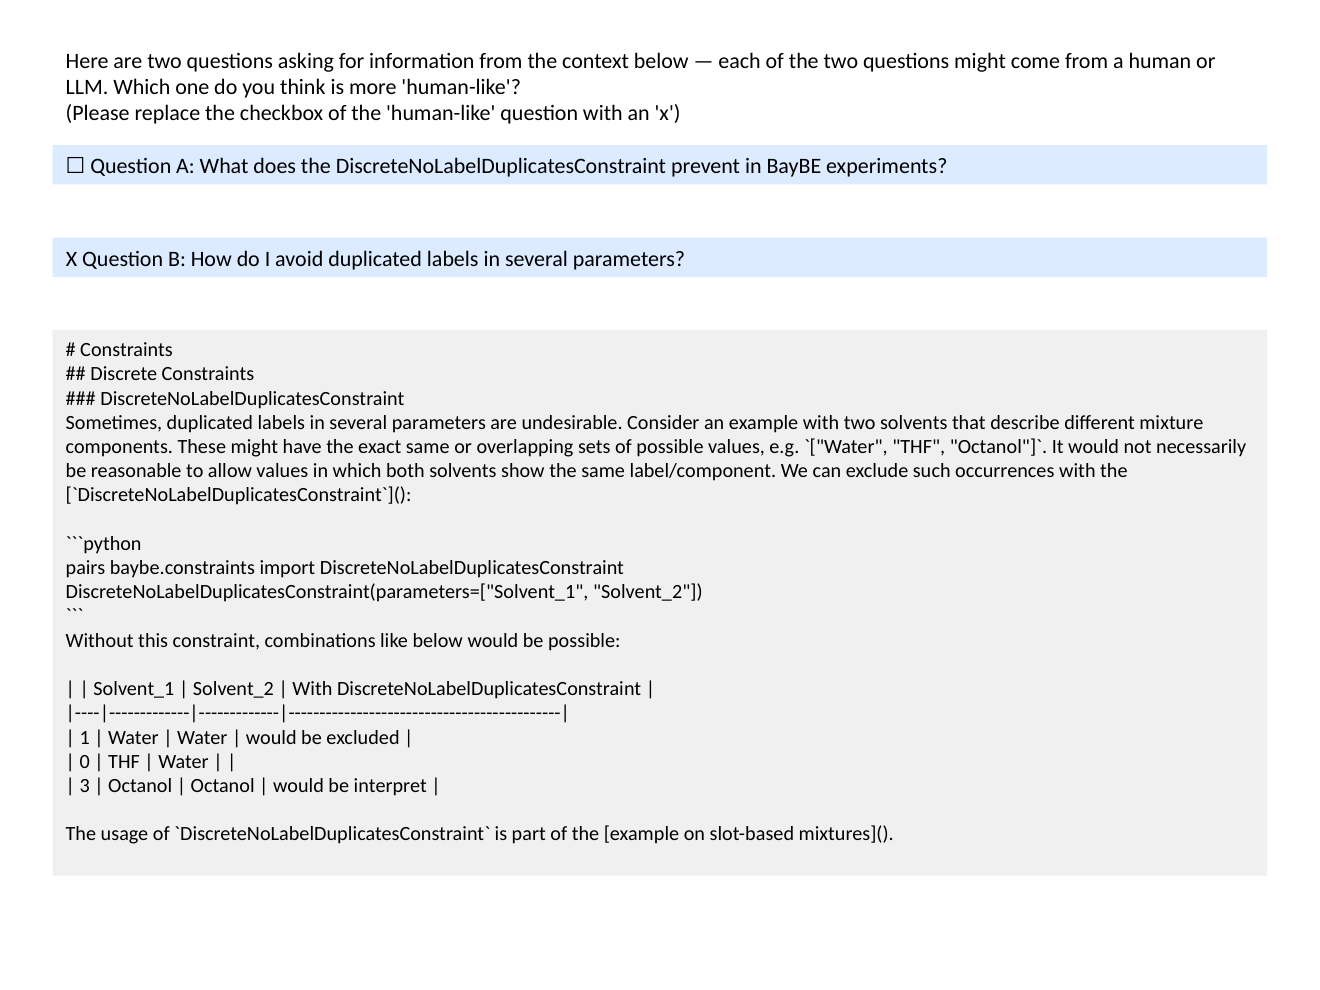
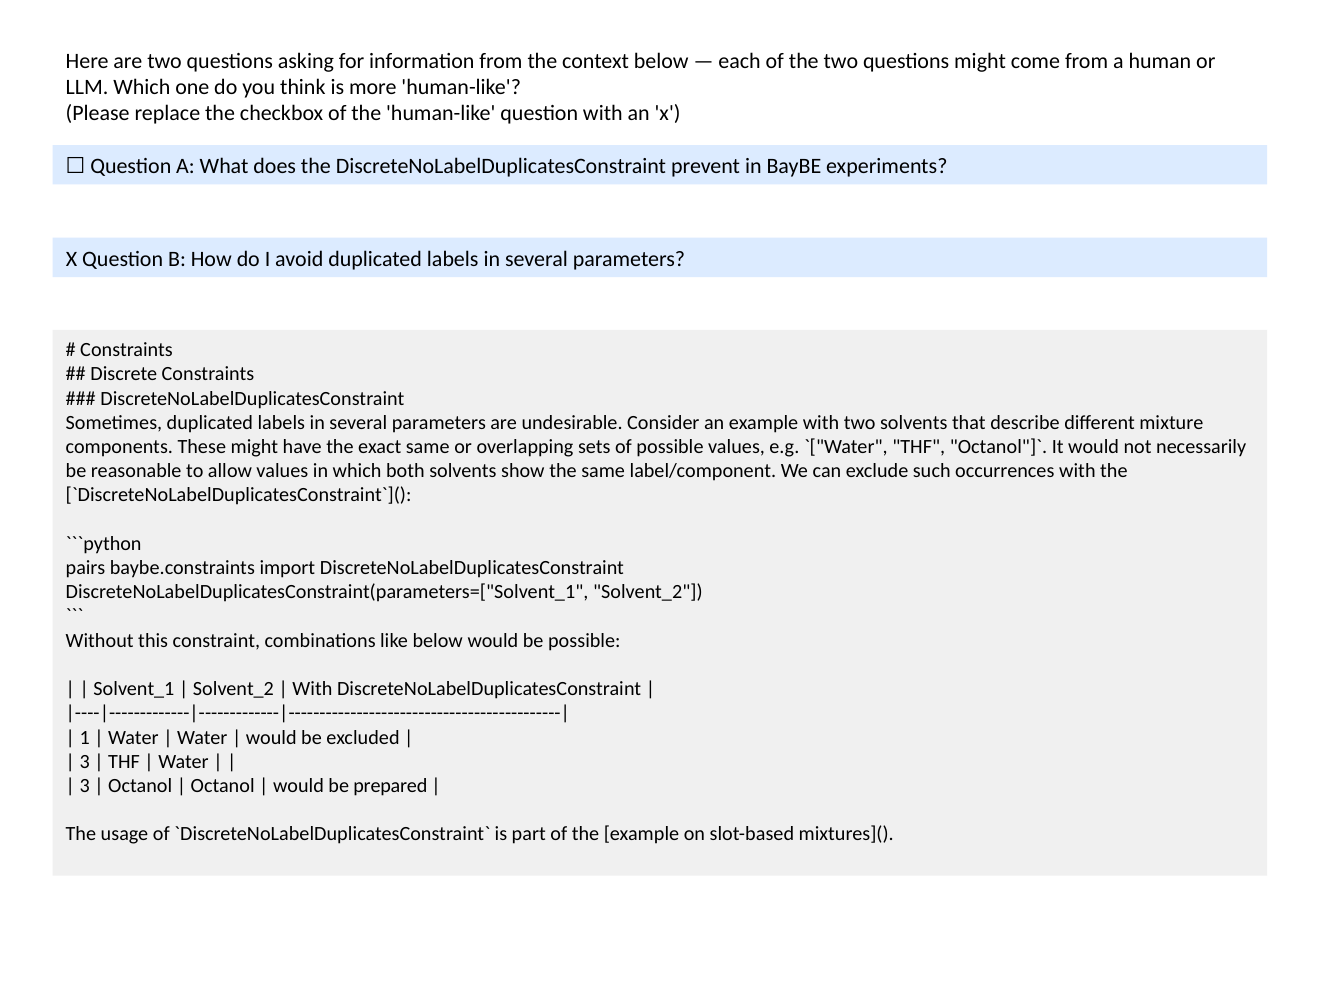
0 at (85, 762): 0 -> 3
interpret: interpret -> prepared
